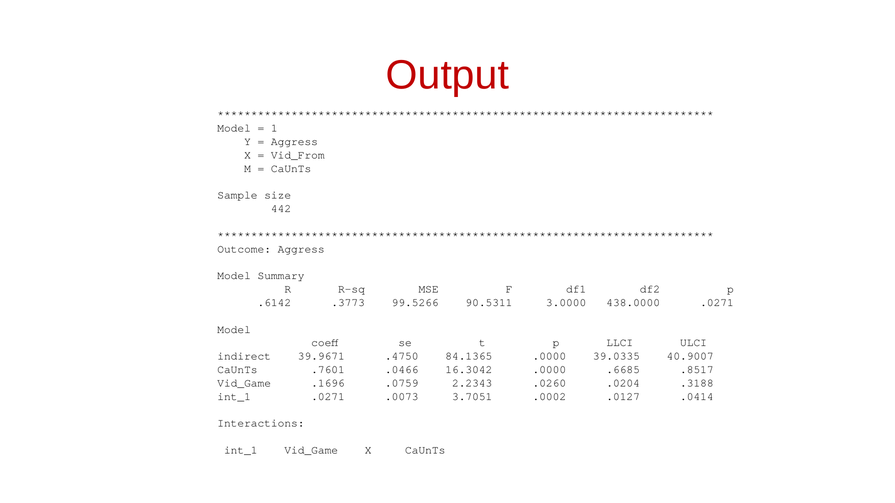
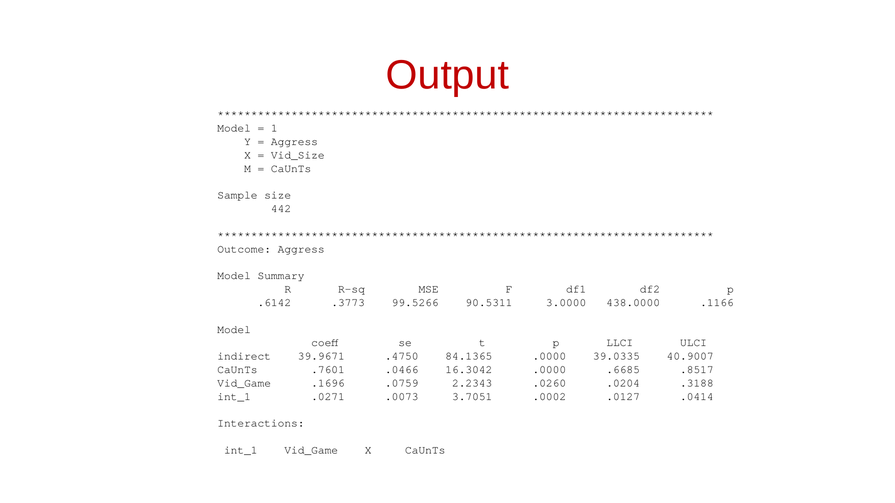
Vid_From: Vid_From -> Vid_Size
438.0000 .0271: .0271 -> .1166
